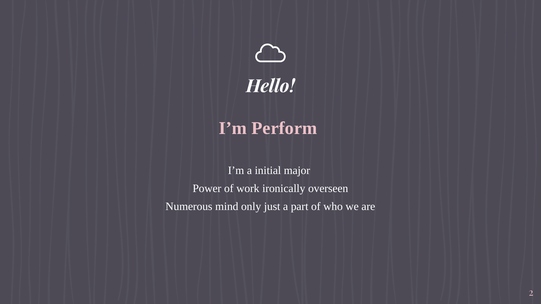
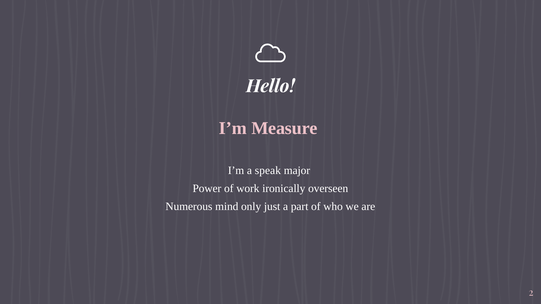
Perform: Perform -> Measure
initial: initial -> speak
